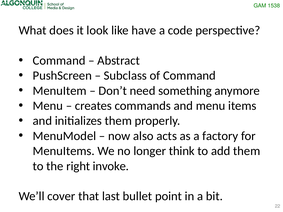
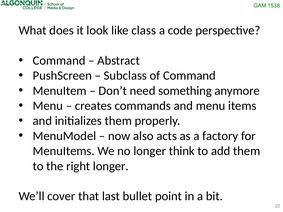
have: have -> class
right invoke: invoke -> longer
